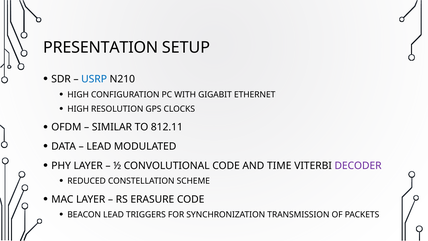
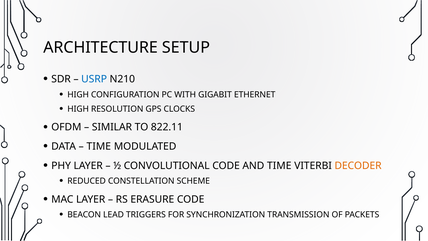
PRESENTATION: PRESENTATION -> ARCHITECTURE
812.11: 812.11 -> 822.11
LEAD at (99, 146): LEAD -> TIME
DECODER colour: purple -> orange
